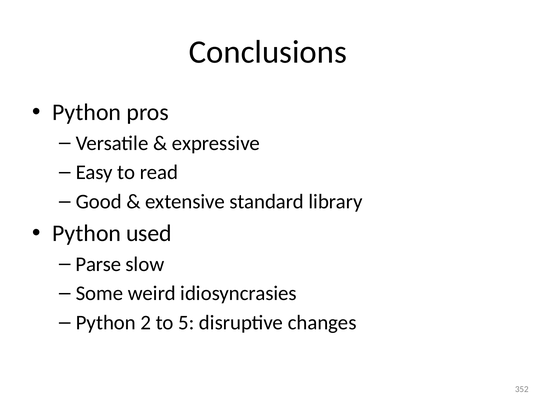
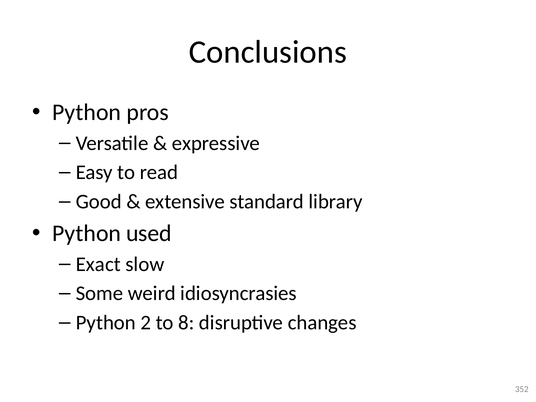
Parse: Parse -> Exact
5: 5 -> 8
